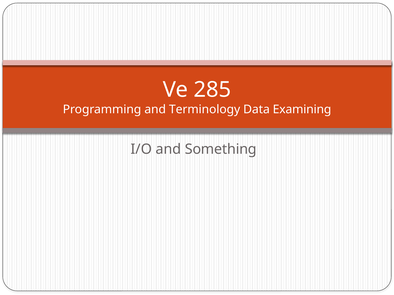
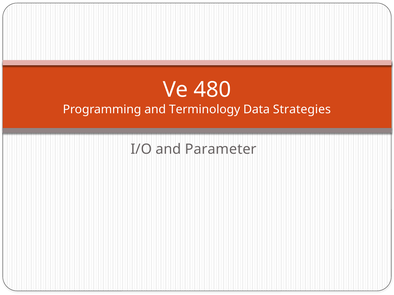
285: 285 -> 480
Examining: Examining -> Strategies
Something: Something -> Parameter
